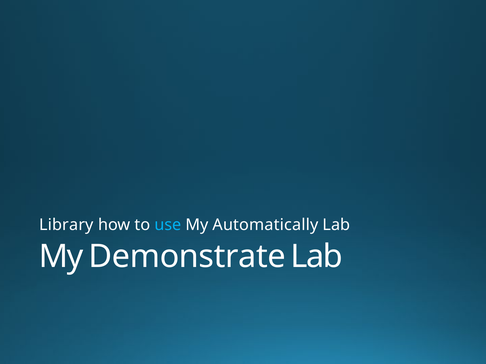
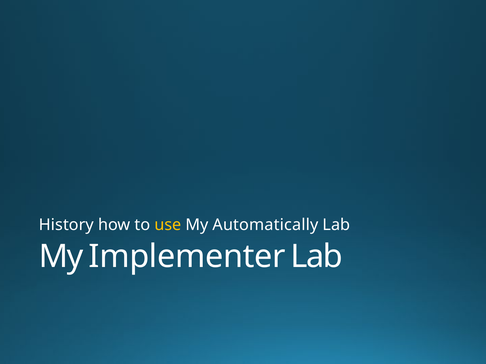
Library: Library -> History
use colour: light blue -> yellow
Demonstrate: Demonstrate -> Implementer
